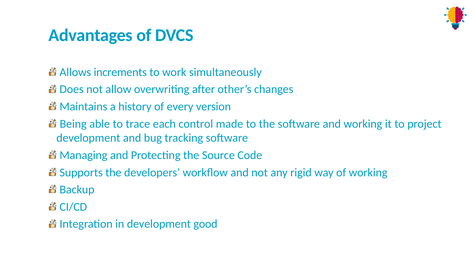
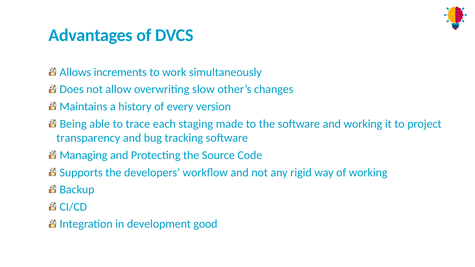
after: after -> slow
control: control -> staging
development at (88, 138): development -> transparency
